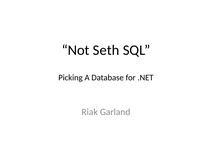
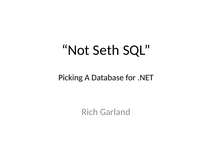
Riak: Riak -> Rich
